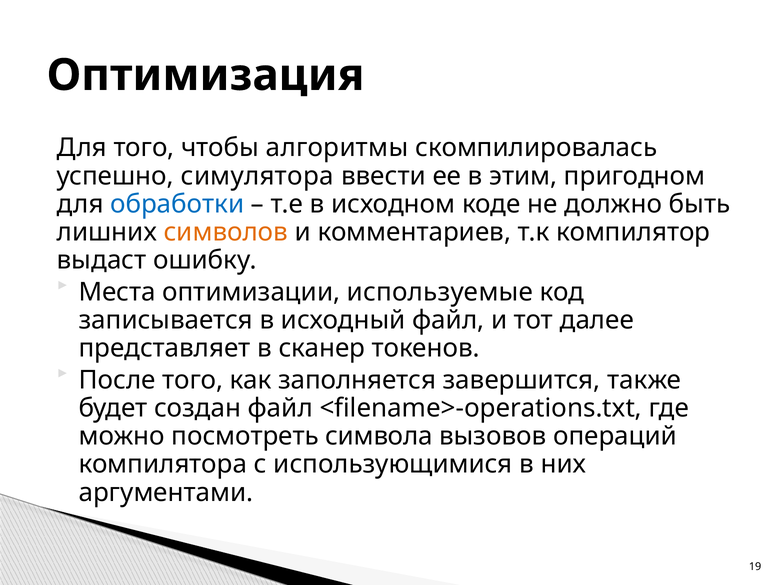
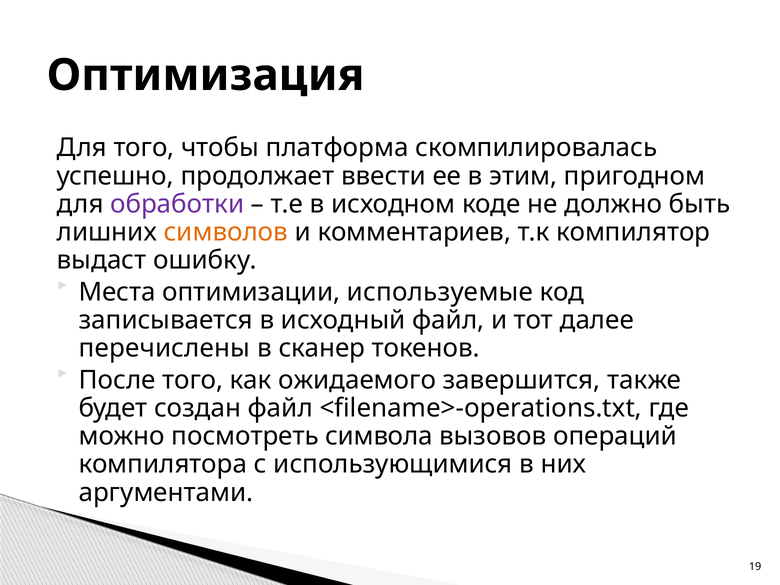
алгоритмы: алгоритмы -> платформа
симулятора: симулятора -> продолжает
обработки colour: blue -> purple
представляет: представляет -> перечислены
заполняется: заполняется -> ожидаемого
